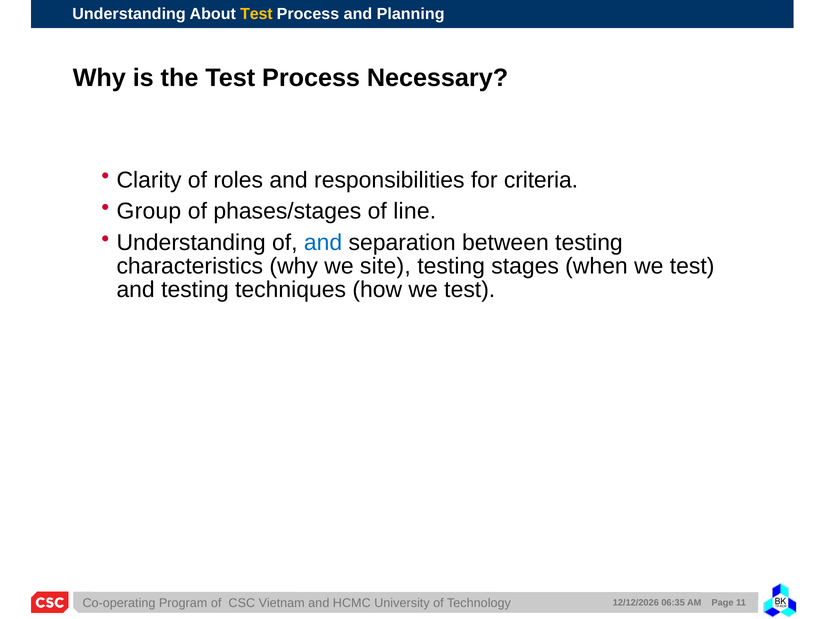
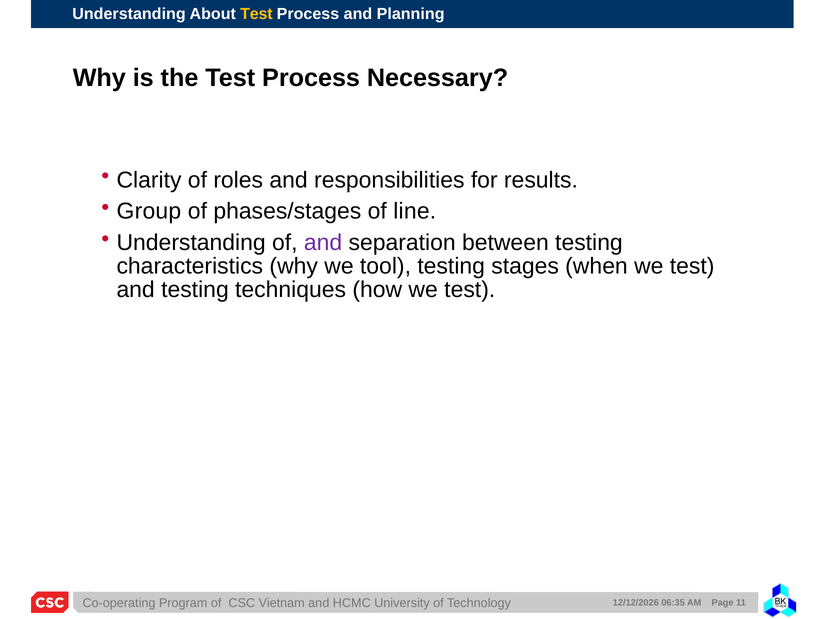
criteria: criteria -> results
and at (323, 243) colour: blue -> purple
site: site -> tool
